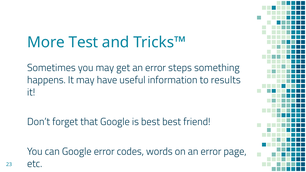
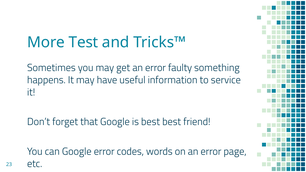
steps: steps -> faulty
results: results -> service
